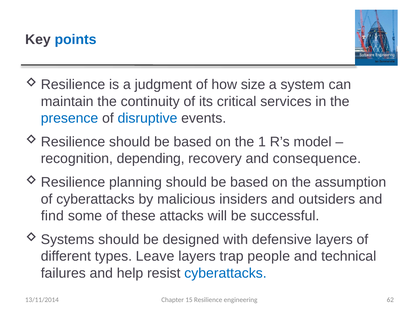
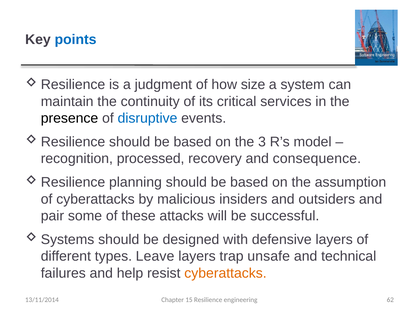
presence colour: blue -> black
1: 1 -> 3
depending: depending -> processed
find: find -> pair
people: people -> unsafe
cyberattacks at (225, 273) colour: blue -> orange
